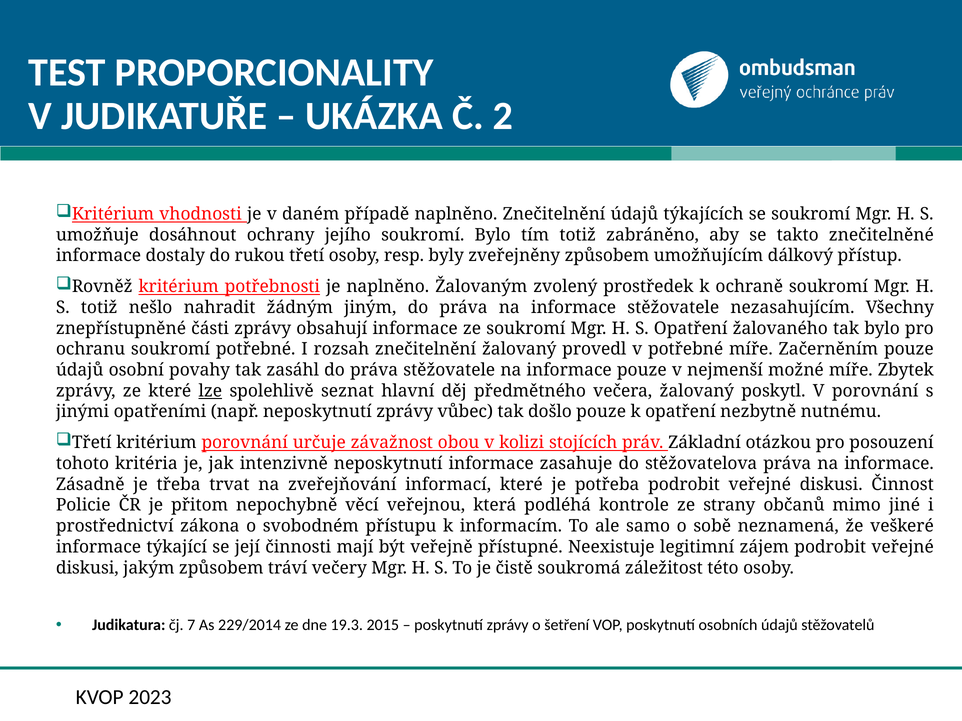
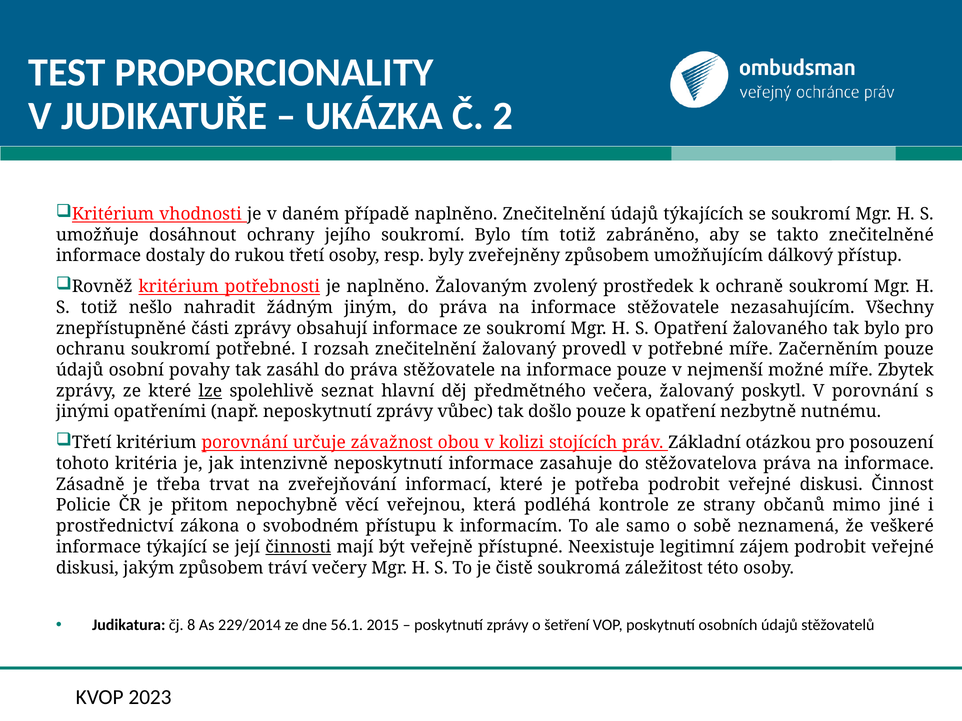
činnosti underline: none -> present
7: 7 -> 8
19.3: 19.3 -> 56.1
